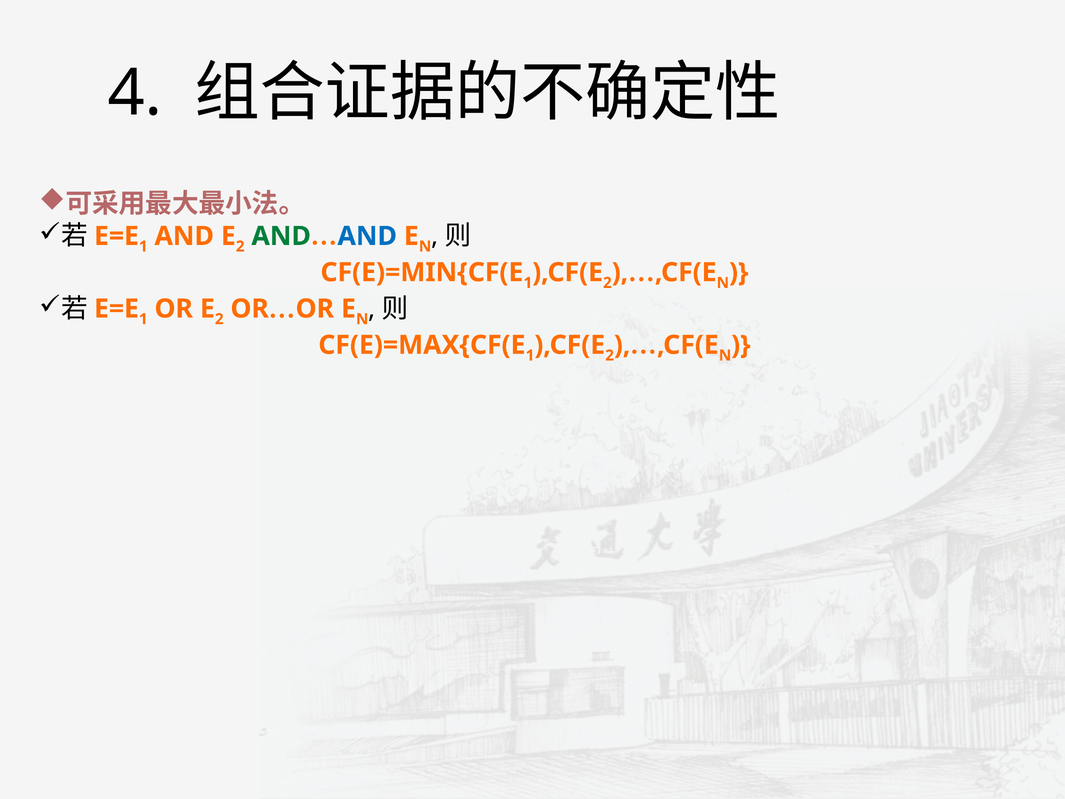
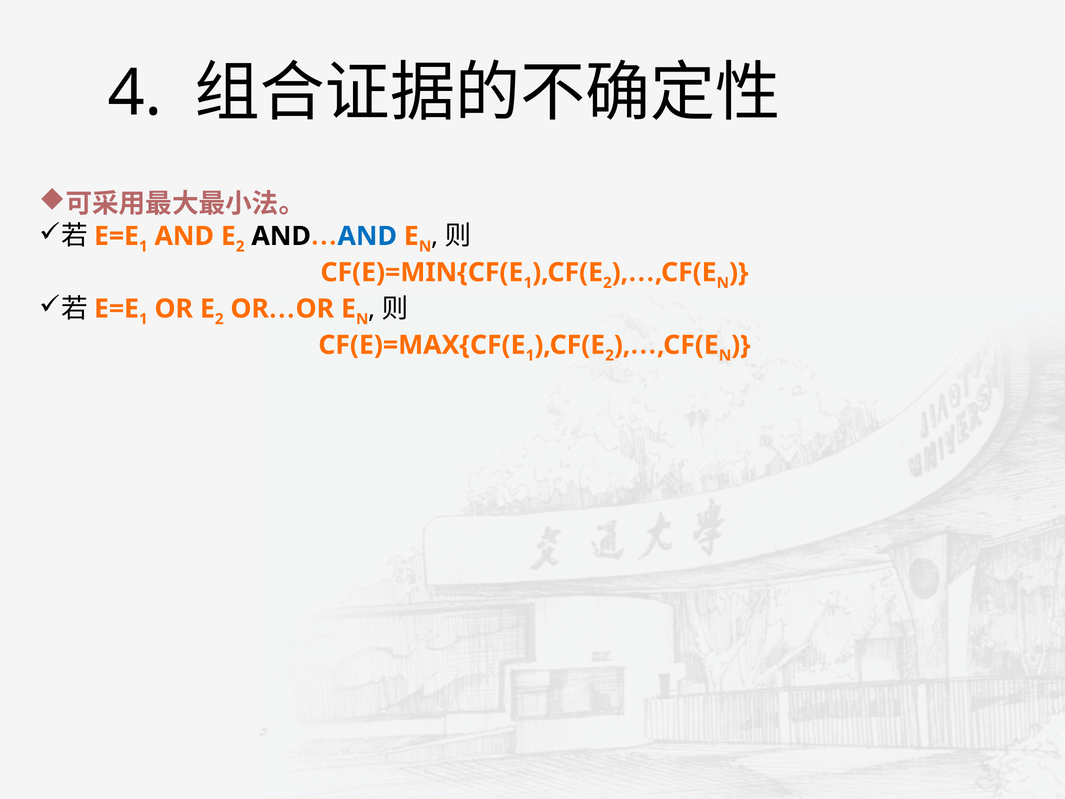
AND at (281, 236) colour: green -> black
